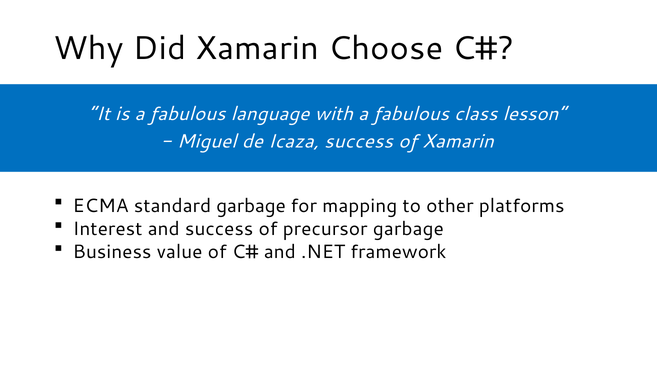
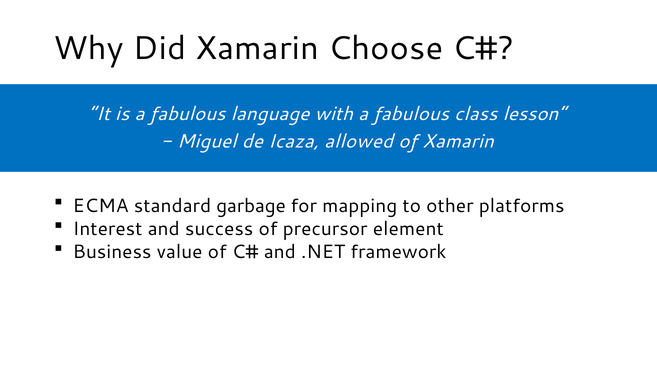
Icaza success: success -> allowed
precursor garbage: garbage -> element
